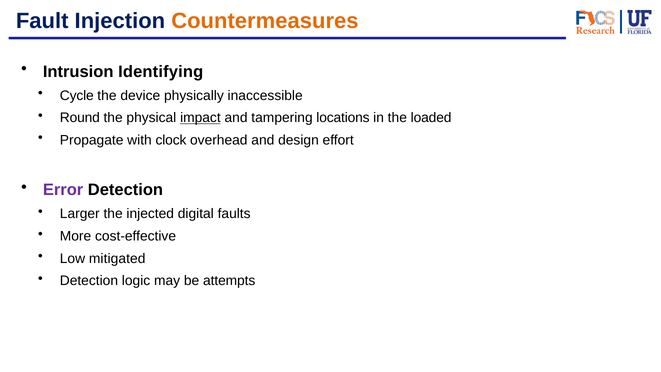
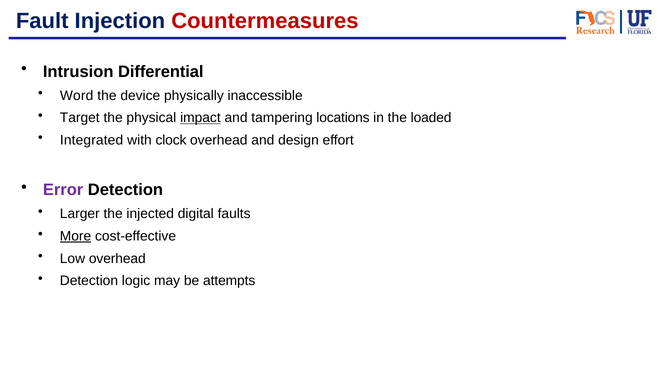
Countermeasures colour: orange -> red
Identifying: Identifying -> Differential
Cycle: Cycle -> Word
Round: Round -> Target
Propagate: Propagate -> Integrated
More underline: none -> present
Low mitigated: mitigated -> overhead
